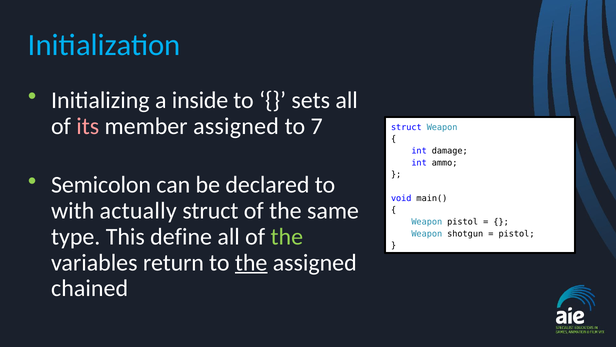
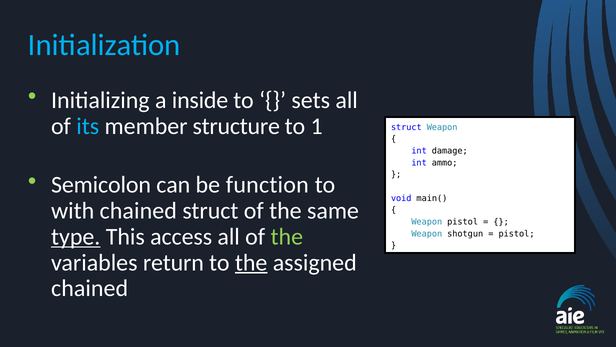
its colour: pink -> light blue
member assigned: assigned -> structure
7: 7 -> 1
declared: declared -> function
with actually: actually -> chained
type underline: none -> present
define: define -> access
